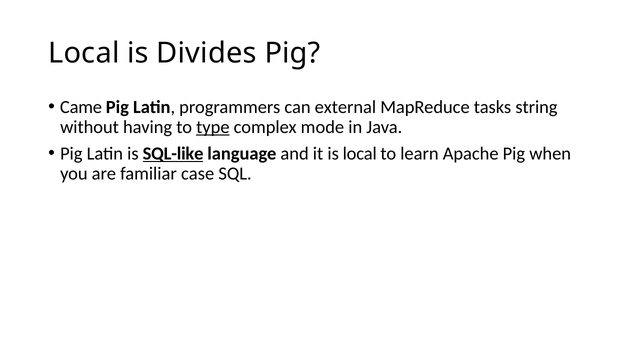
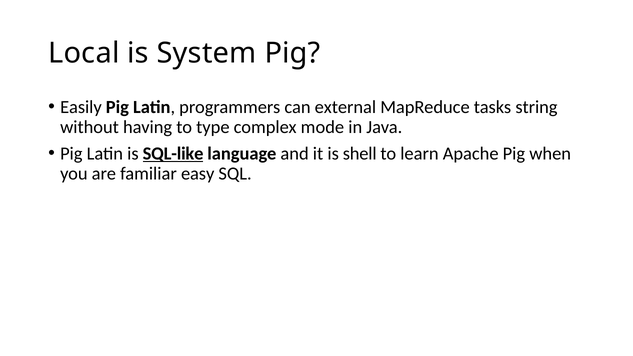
Divides: Divides -> System
Came: Came -> Easily
type underline: present -> none
is local: local -> shell
case: case -> easy
